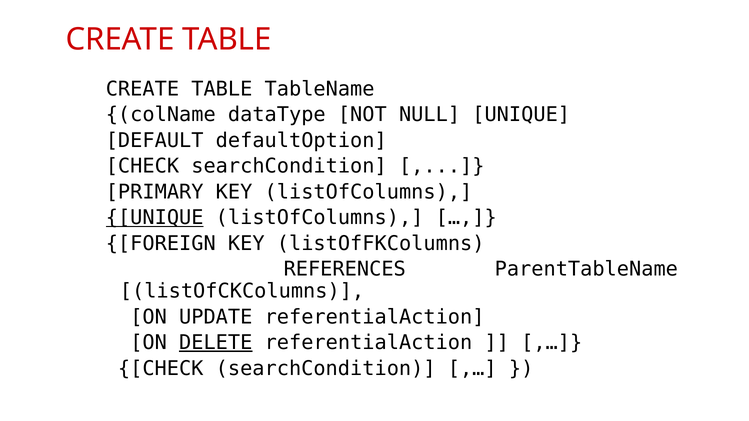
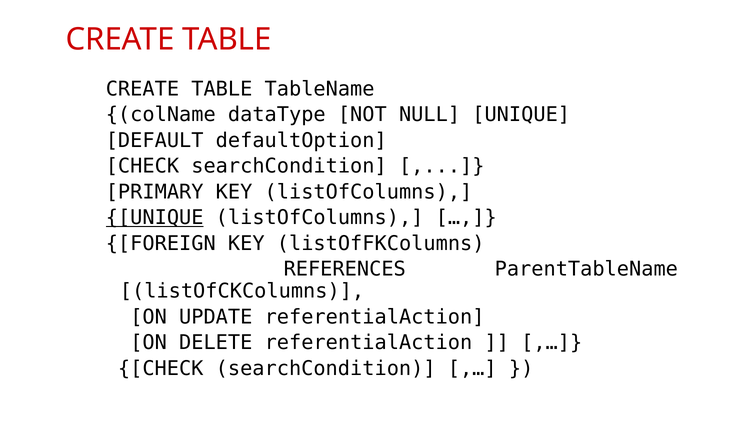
DELETE underline: present -> none
